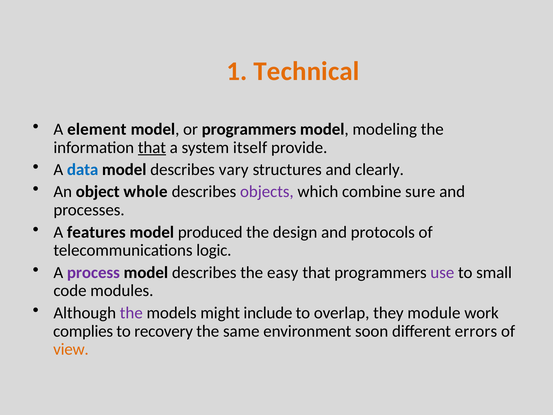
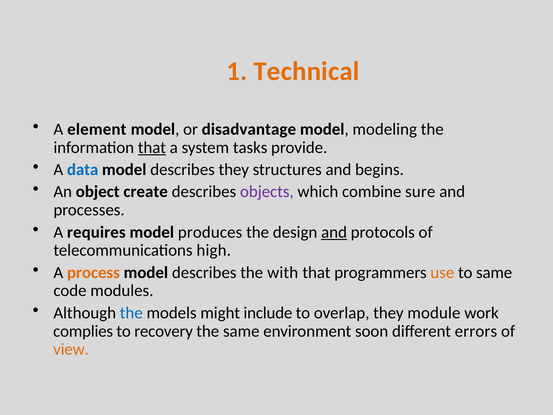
or programmers: programmers -> disadvantage
itself: itself -> tasks
describes vary: vary -> they
clearly: clearly -> begins
whole: whole -> create
features: features -> requires
produced: produced -> produces
and at (334, 232) underline: none -> present
logic: logic -> high
process colour: purple -> orange
easy: easy -> with
use colour: purple -> orange
to small: small -> same
the at (131, 313) colour: purple -> blue
